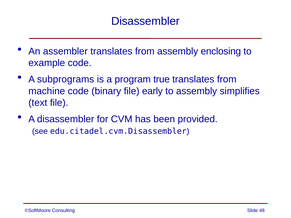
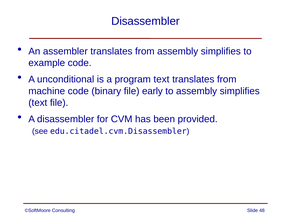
from assembly enclosing: enclosing -> simplifies
subprograms: subprograms -> unconditional
program true: true -> text
